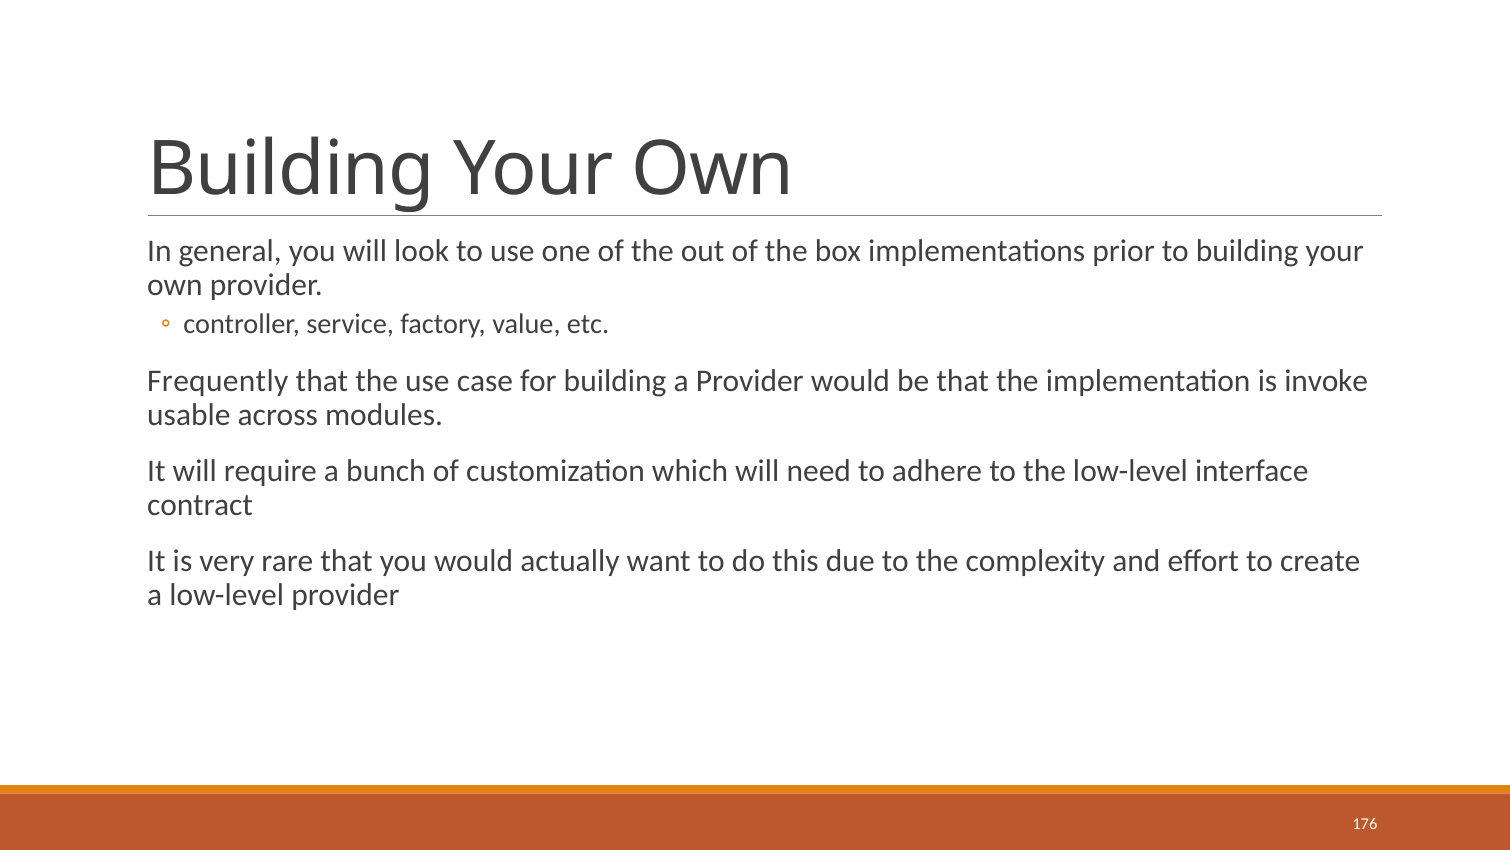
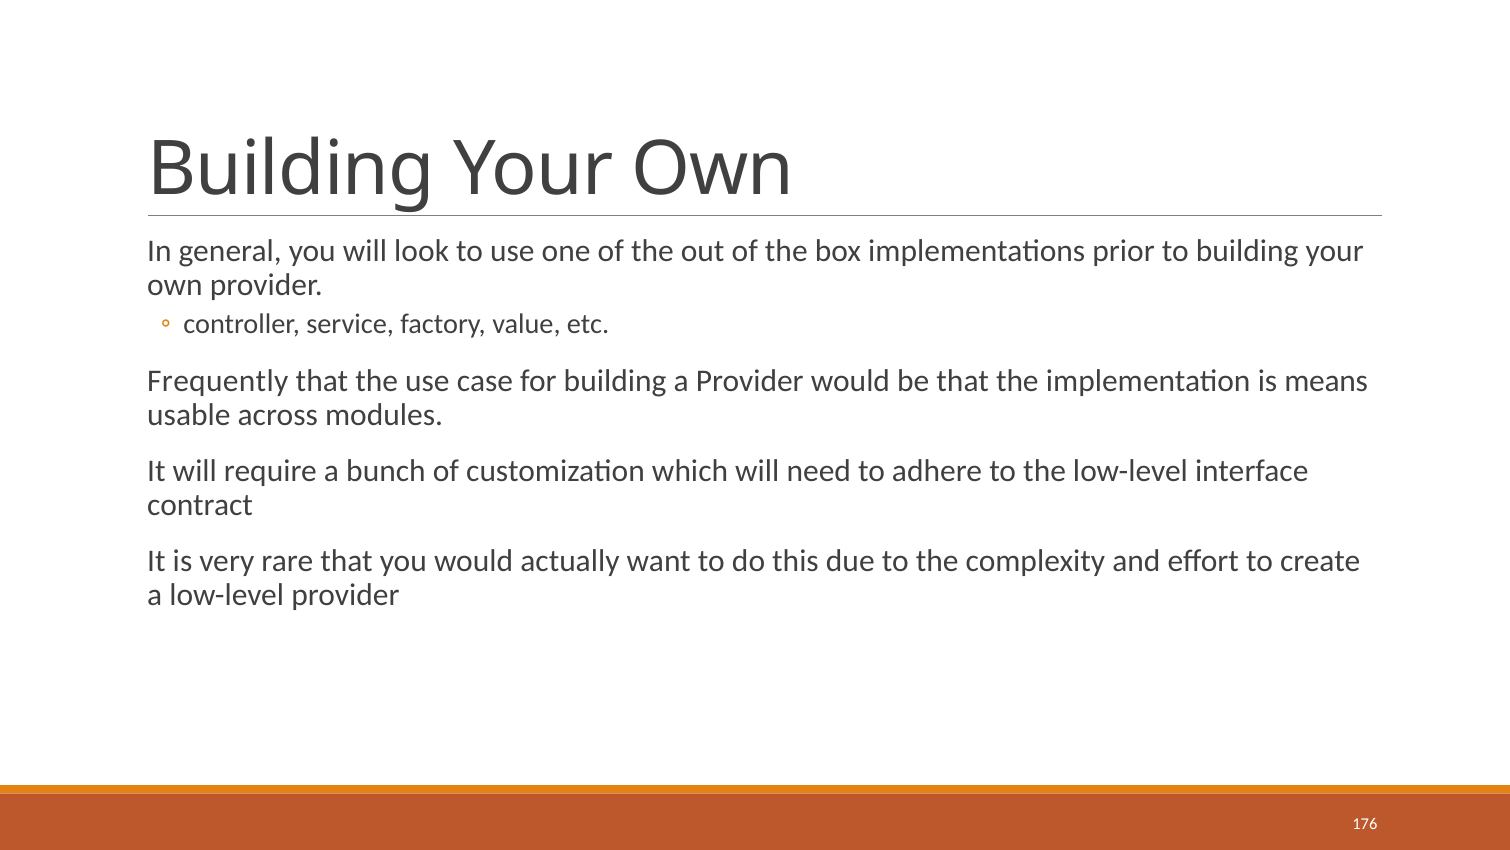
invoke: invoke -> means
